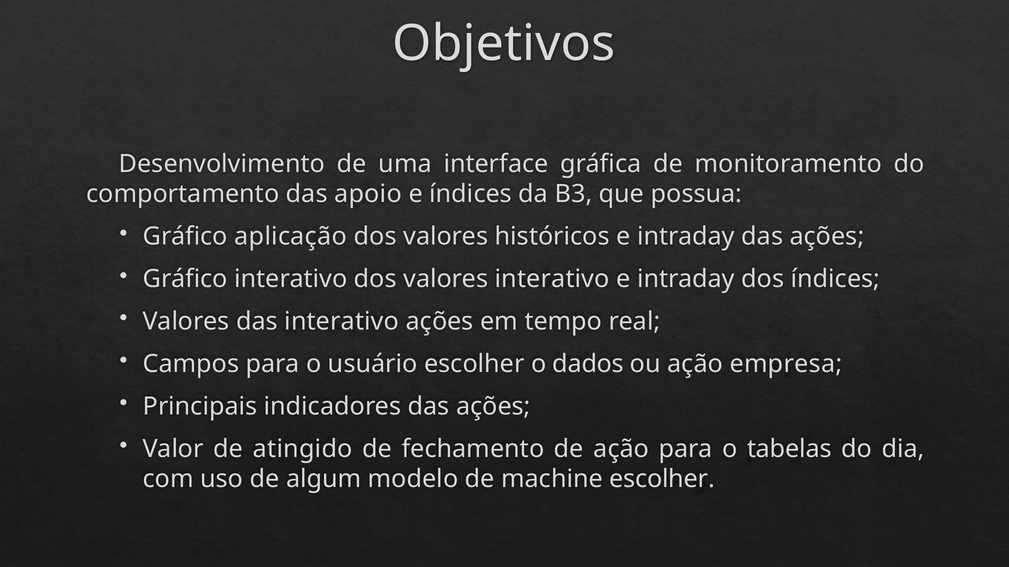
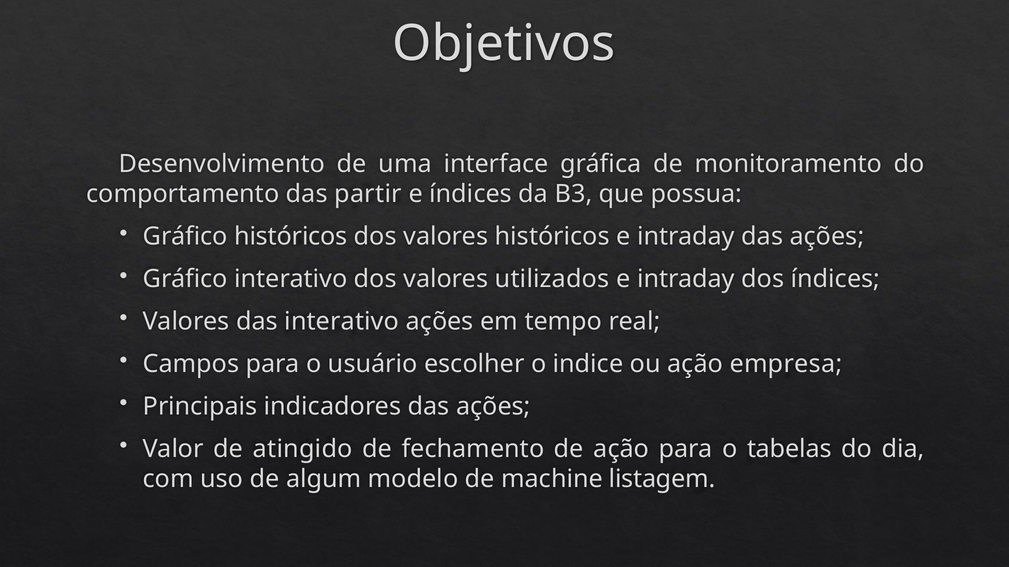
apoio: apoio -> partir
Gráfico aplicação: aplicação -> históricos
valores interativo: interativo -> utilizados
dados: dados -> indice
machine escolher: escolher -> listagem
